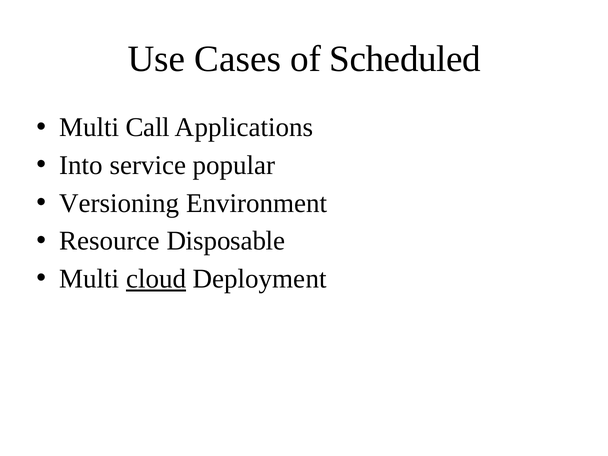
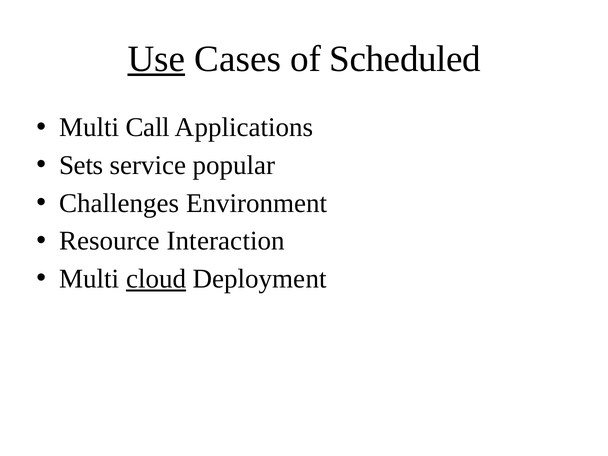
Use underline: none -> present
Into: Into -> Sets
Versioning: Versioning -> Challenges
Disposable: Disposable -> Interaction
